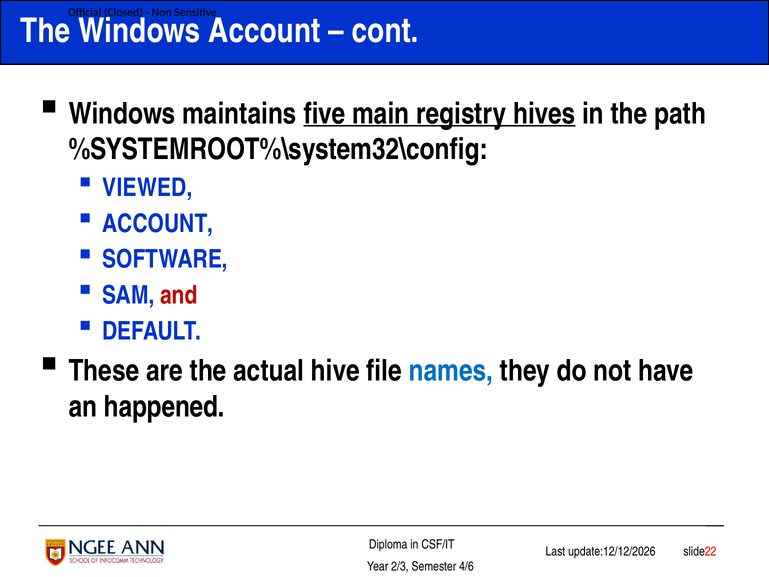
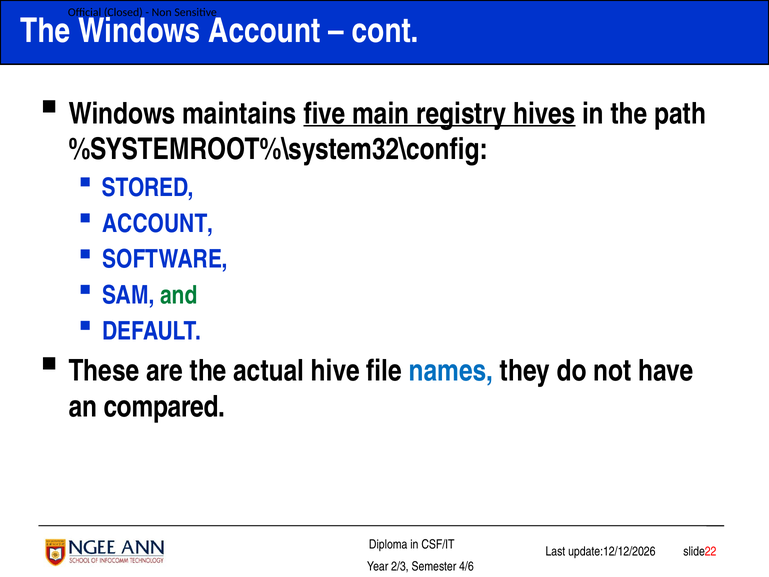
VIEWED: VIEWED -> STORED
and colour: red -> green
happened: happened -> compared
